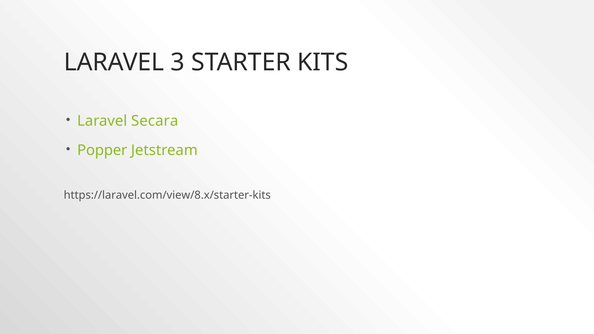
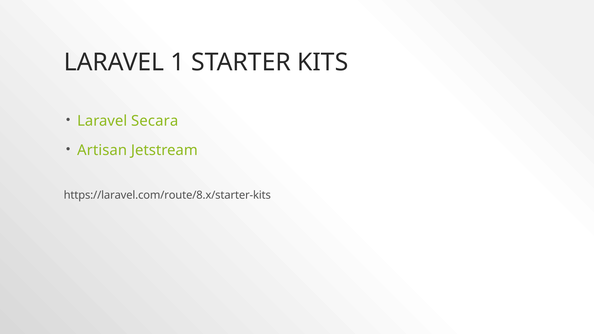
3: 3 -> 1
Popper: Popper -> Artisan
https://laravel.com/view/8.x/starter-kits: https://laravel.com/view/8.x/starter-kits -> https://laravel.com/route/8.x/starter-kits
